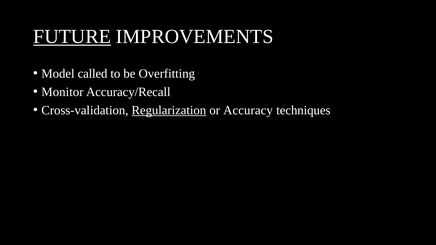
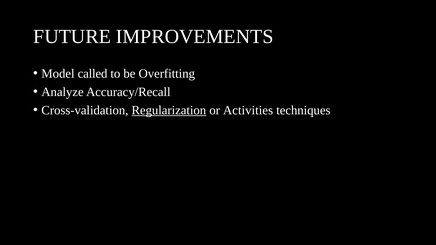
FUTURE underline: present -> none
Monitor: Monitor -> Analyze
Accuracy: Accuracy -> Activities
